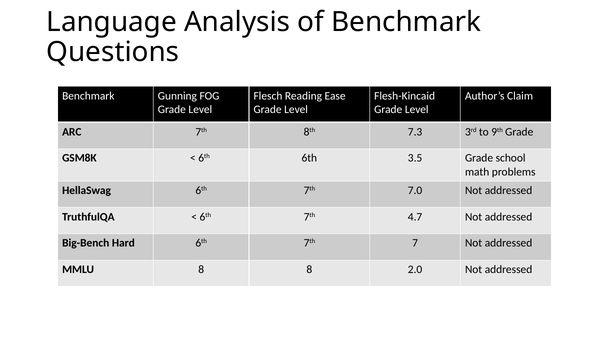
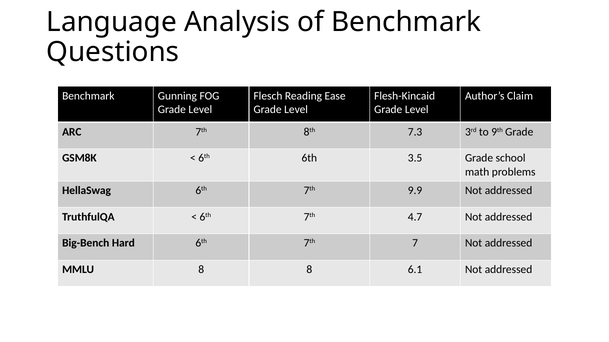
7.0: 7.0 -> 9.9
2.0: 2.0 -> 6.1
